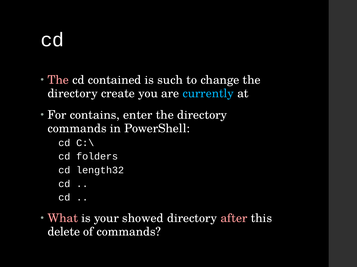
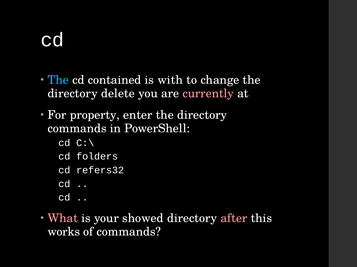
The at (58, 80) colour: pink -> light blue
such: such -> with
create: create -> delete
currently colour: light blue -> pink
contains: contains -> property
length32: length32 -> refers32
delete: delete -> works
